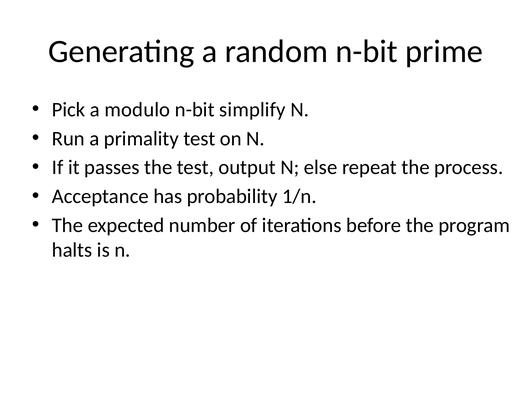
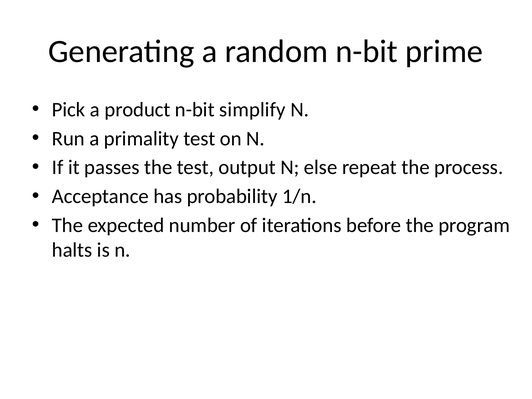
modulo: modulo -> product
